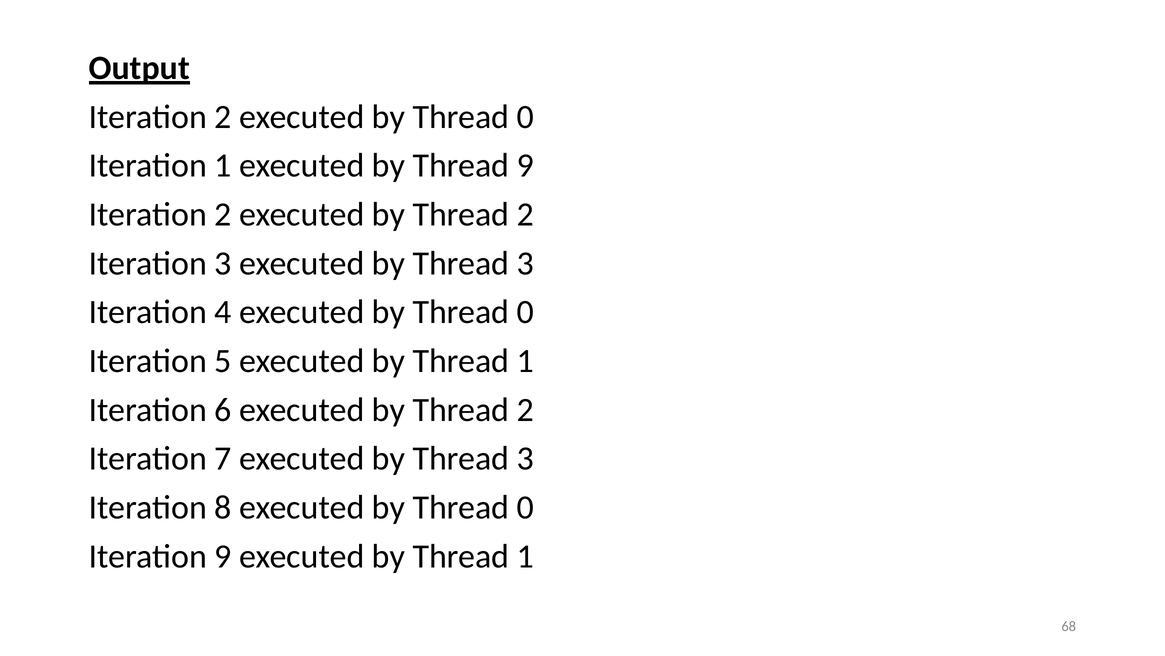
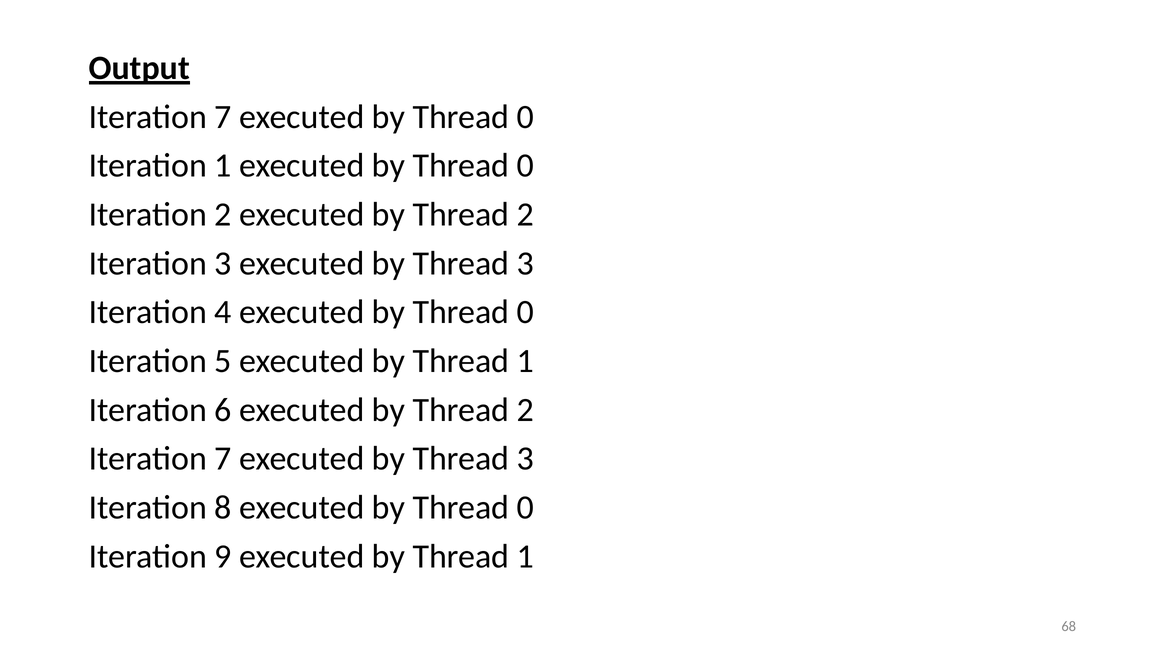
2 at (223, 117): 2 -> 7
9 at (525, 166): 9 -> 0
